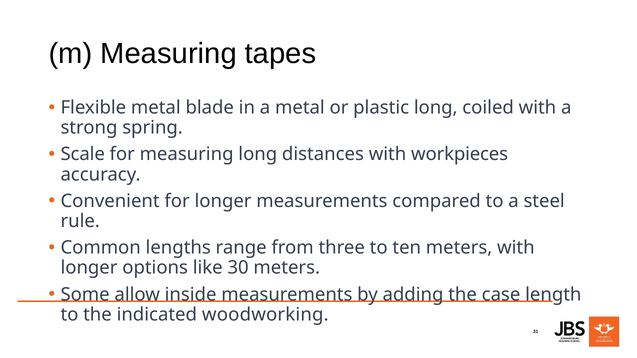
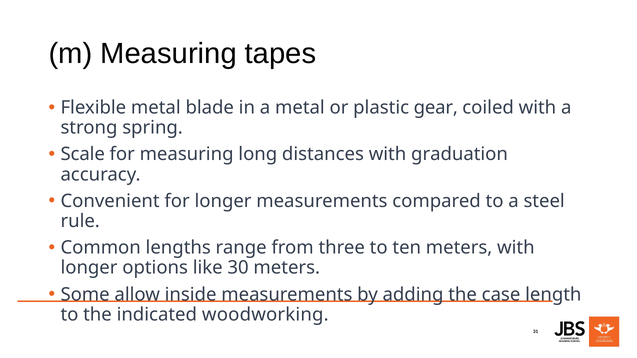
plastic long: long -> gear
workpieces: workpieces -> graduation
